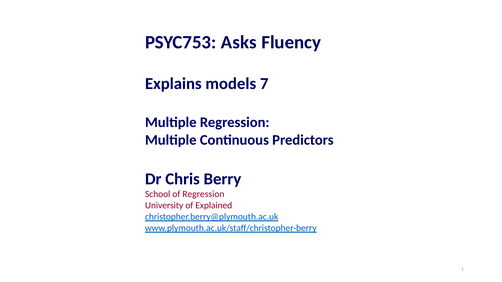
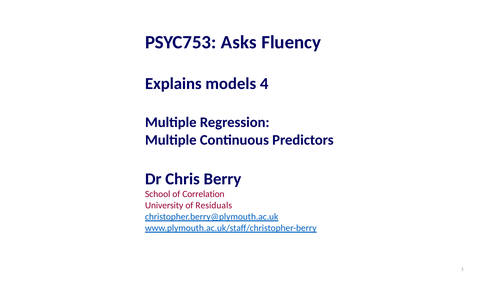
7: 7 -> 4
of Regression: Regression -> Correlation
Explained: Explained -> Residuals
